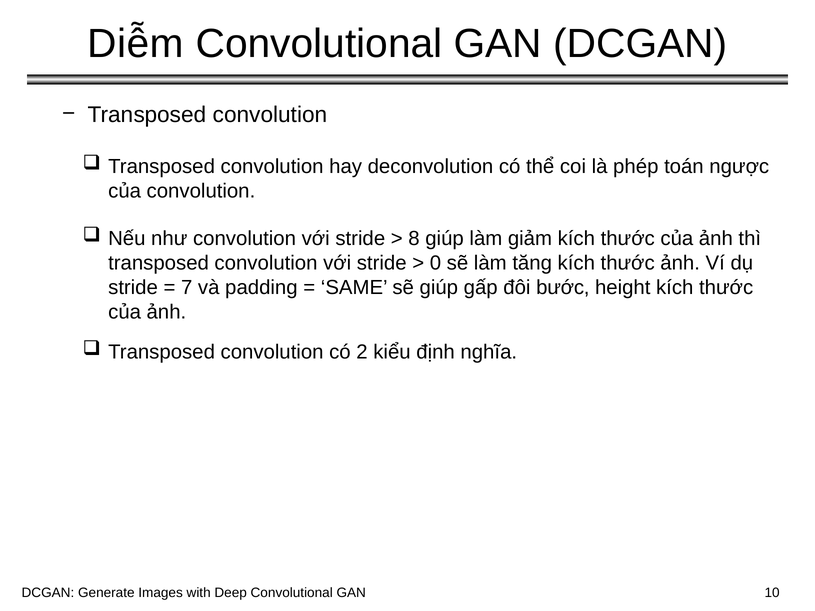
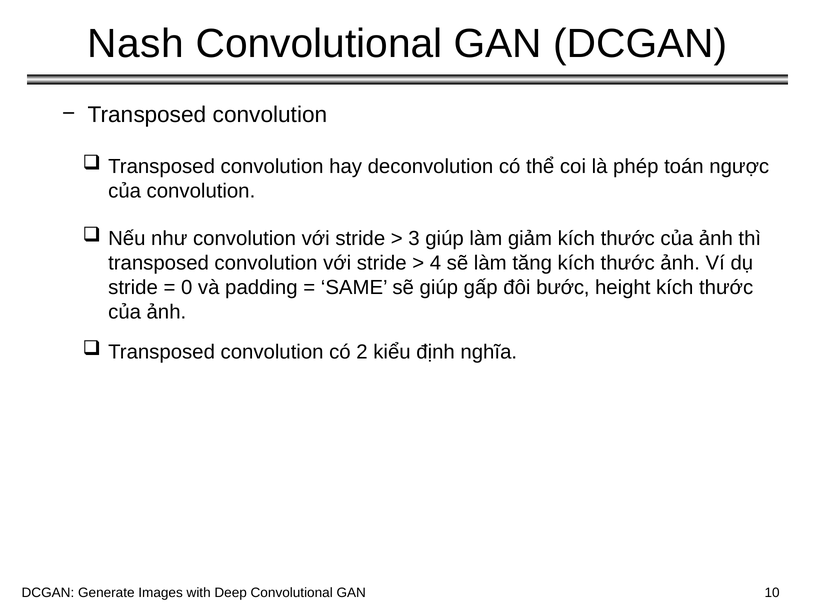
Diễm: Diễm -> Nash
8: 8 -> 3
0: 0 -> 4
7: 7 -> 0
